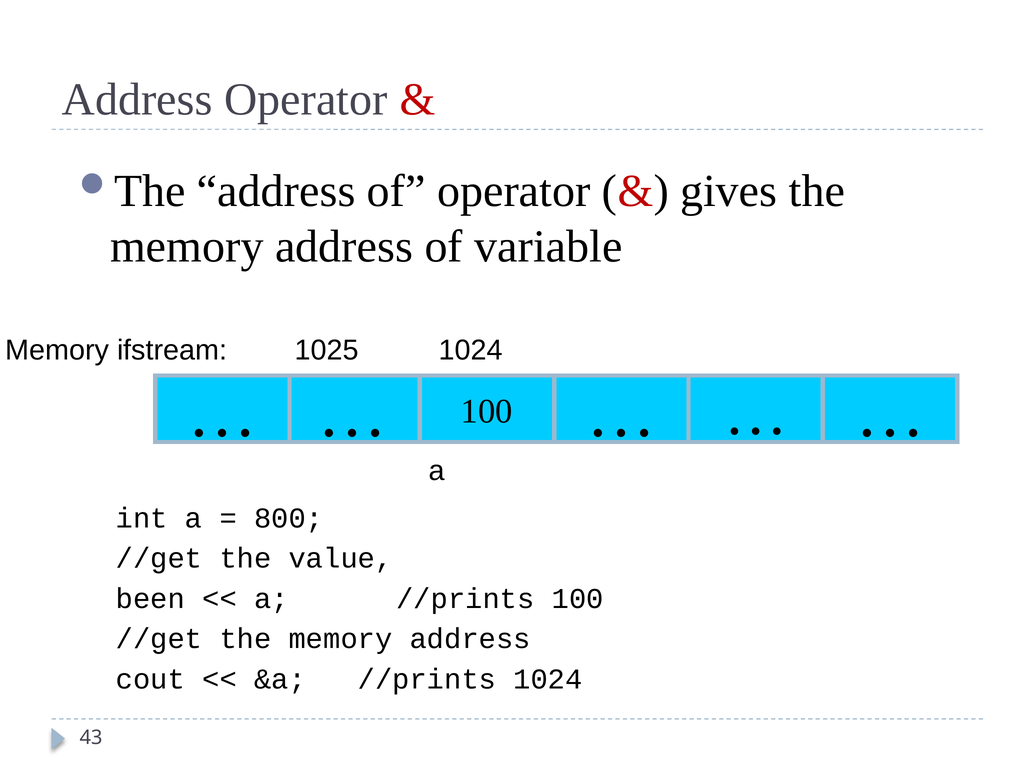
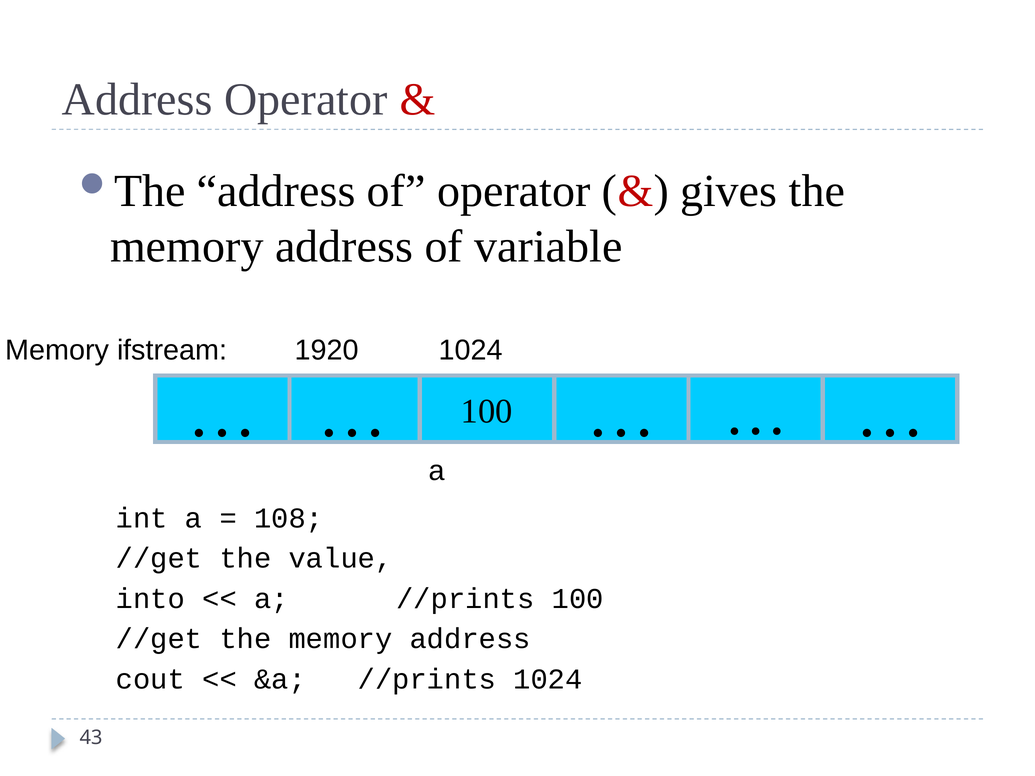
1025: 1025 -> 1920
800: 800 -> 108
been: been -> into
